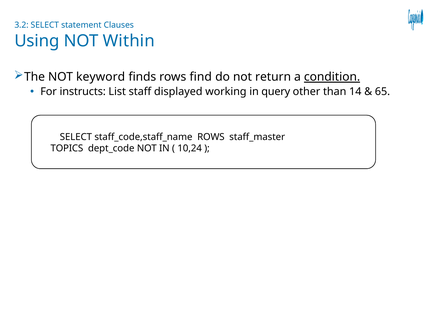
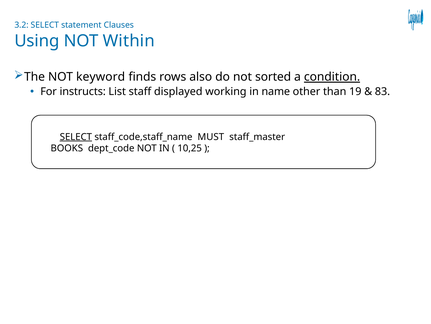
find: find -> also
return: return -> sorted
query: query -> name
14: 14 -> 19
65: 65 -> 83
SELECT at (76, 137) underline: none -> present
staff_code,staff_name ROWS: ROWS -> MUST
TOPICS: TOPICS -> BOOKS
10,24: 10,24 -> 10,25
